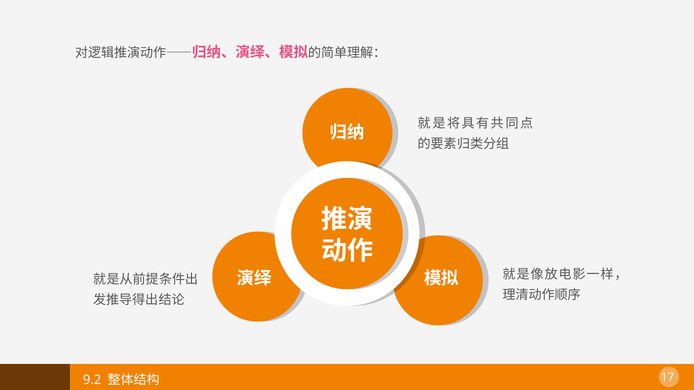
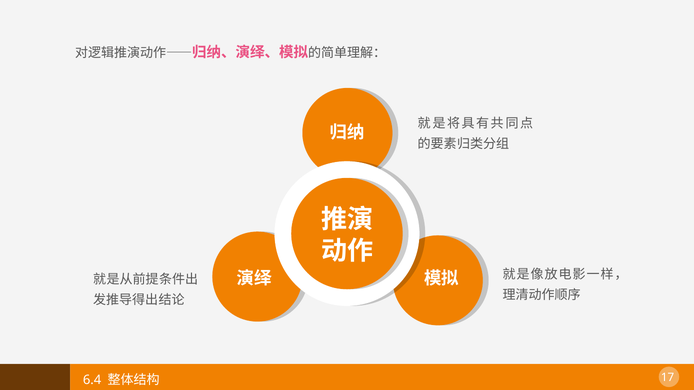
9.2: 9.2 -> 6.4
